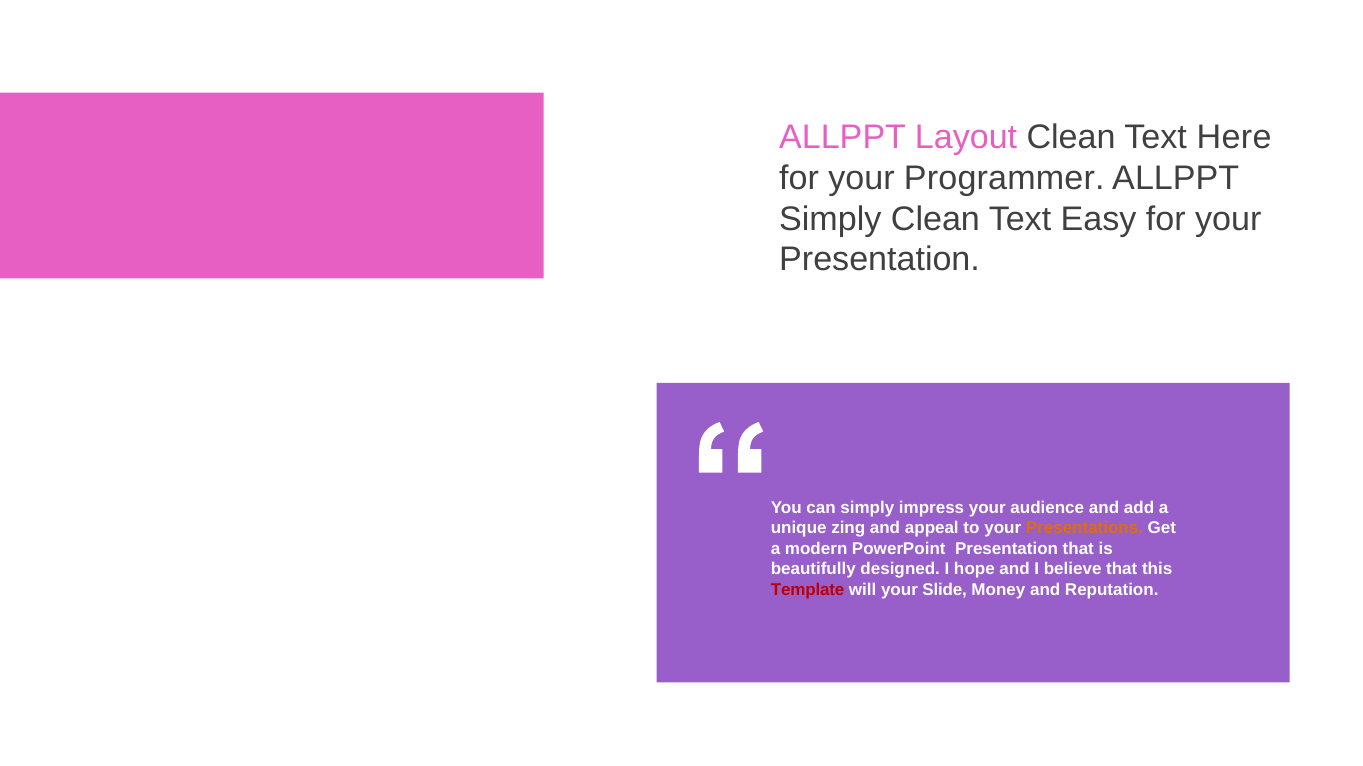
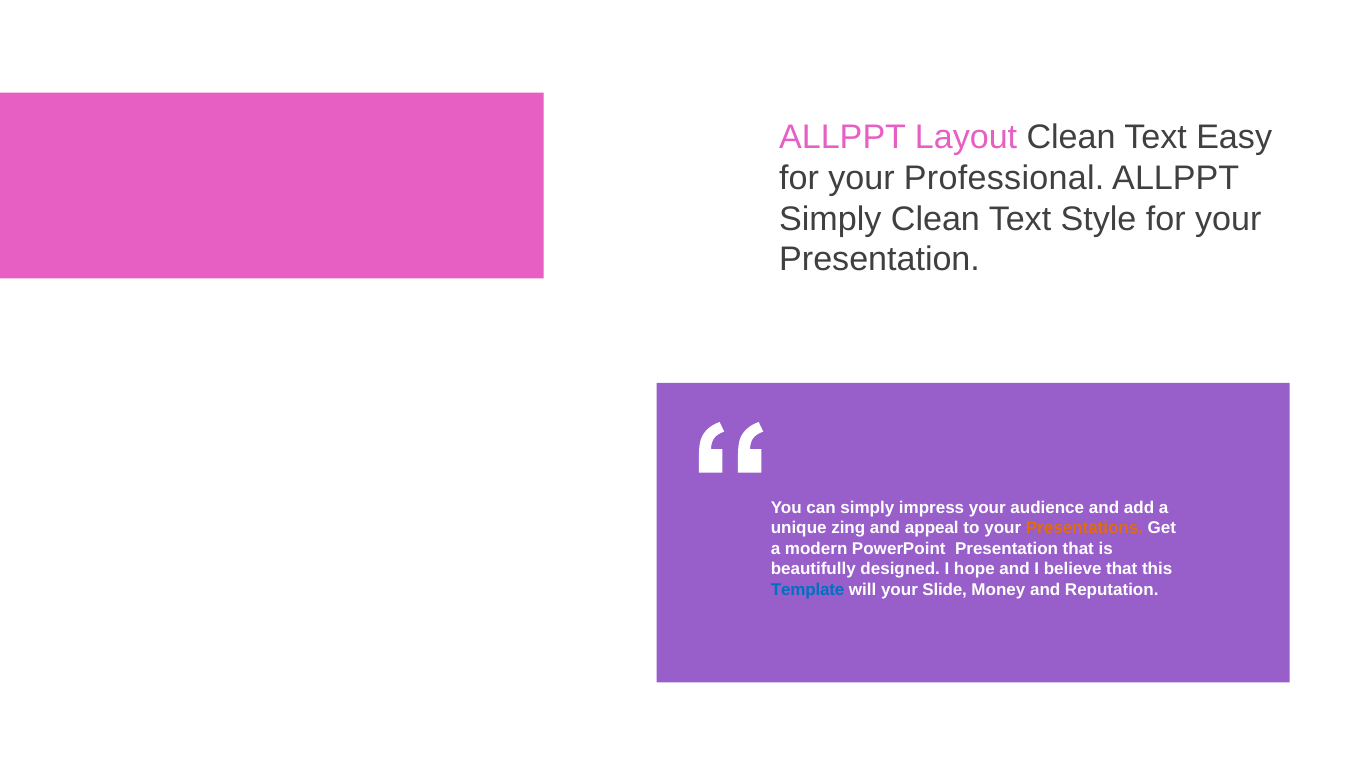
Here: Here -> Easy
Programmer: Programmer -> Professional
Easy: Easy -> Style
Template colour: red -> blue
